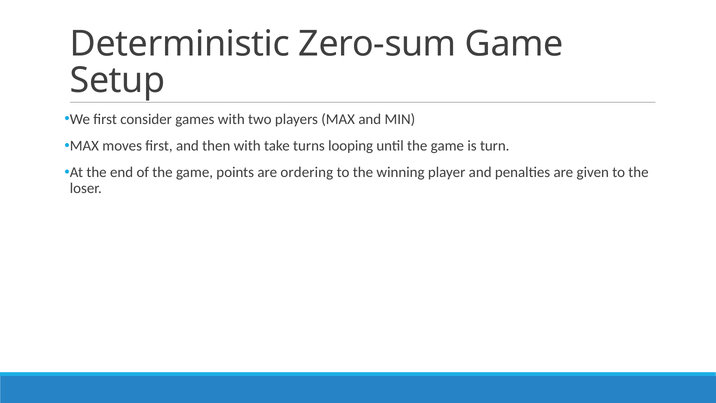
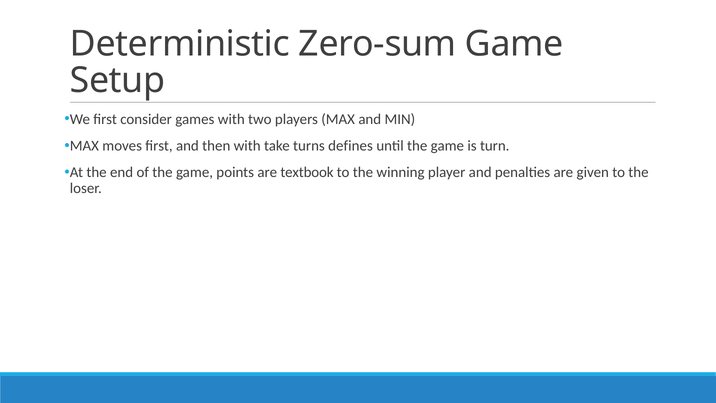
looping: looping -> defines
ordering: ordering -> textbook
